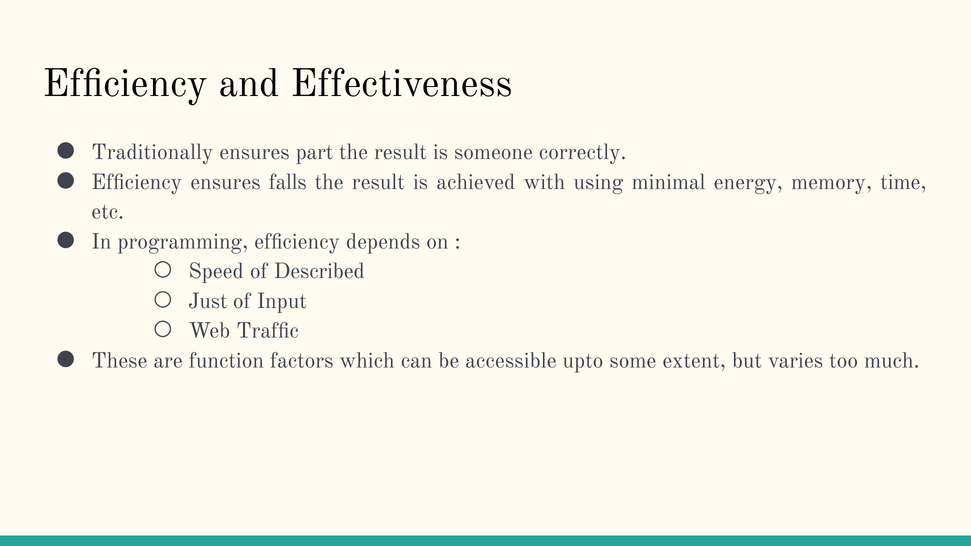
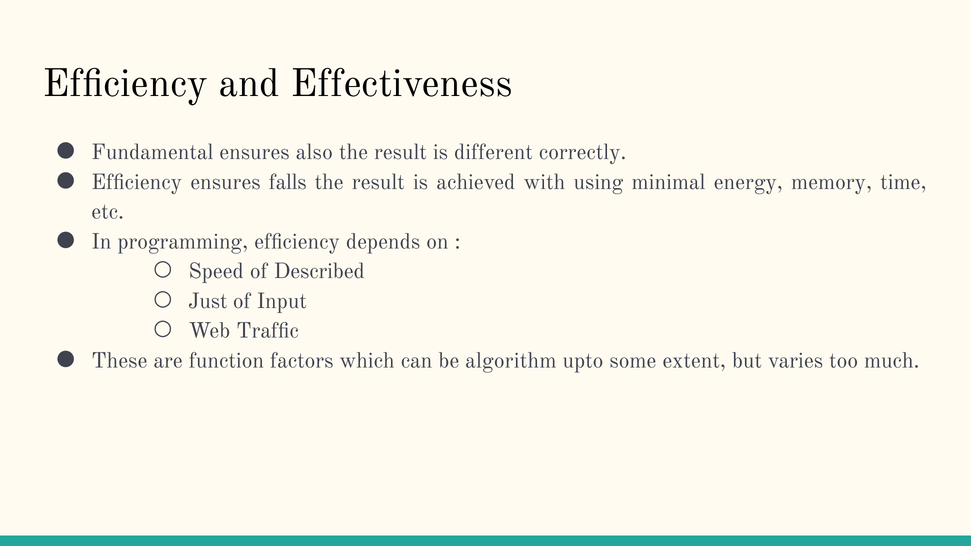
Traditionally: Traditionally -> Fundamental
part: part -> also
someone: someone -> different
accessible: accessible -> algorithm
